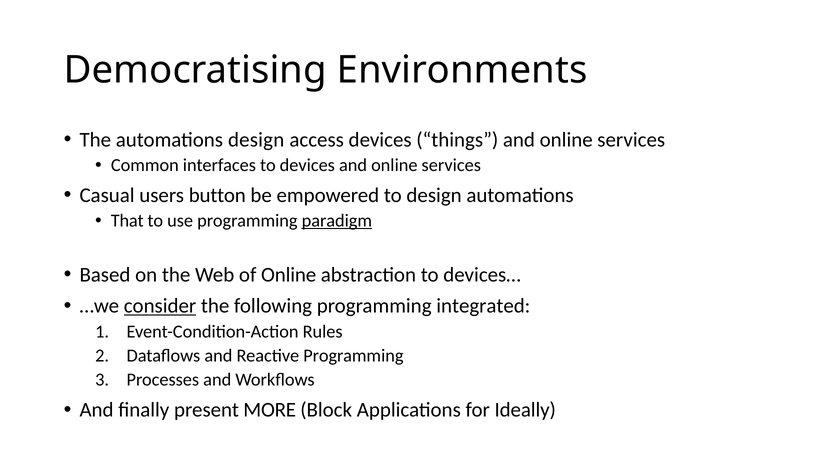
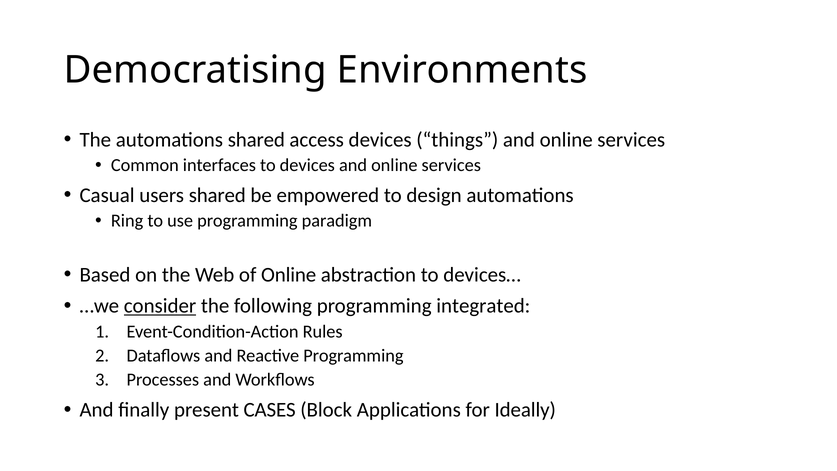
automations design: design -> shared
users button: button -> shared
That: That -> Ring
paradigm underline: present -> none
MORE: MORE -> CASES
